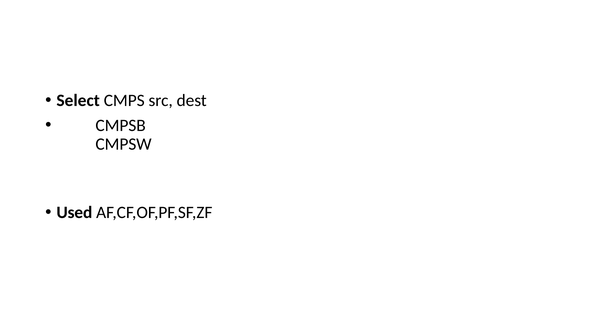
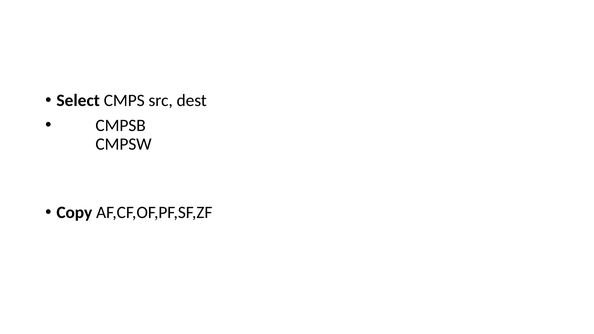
Used: Used -> Copy
